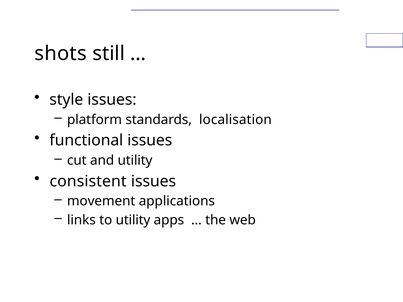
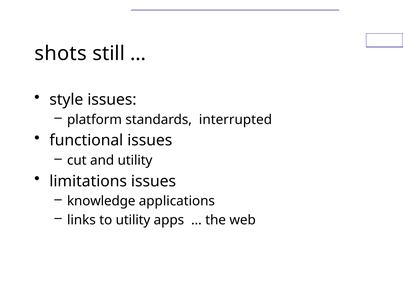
localisation: localisation -> interrupted
consistent: consistent -> limitations
movement: movement -> knowledge
